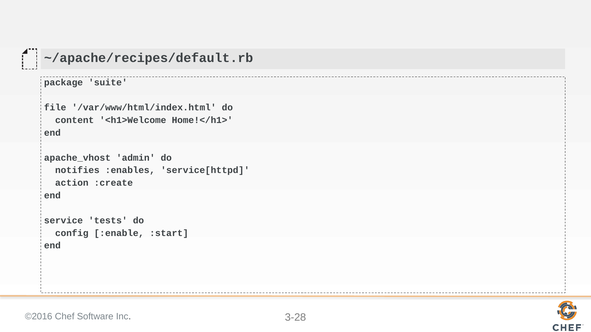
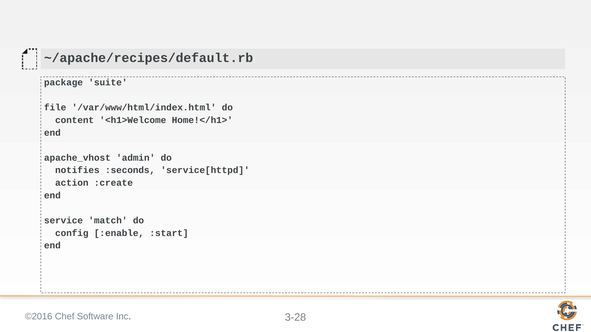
:enables: :enables -> :seconds
tests: tests -> match
